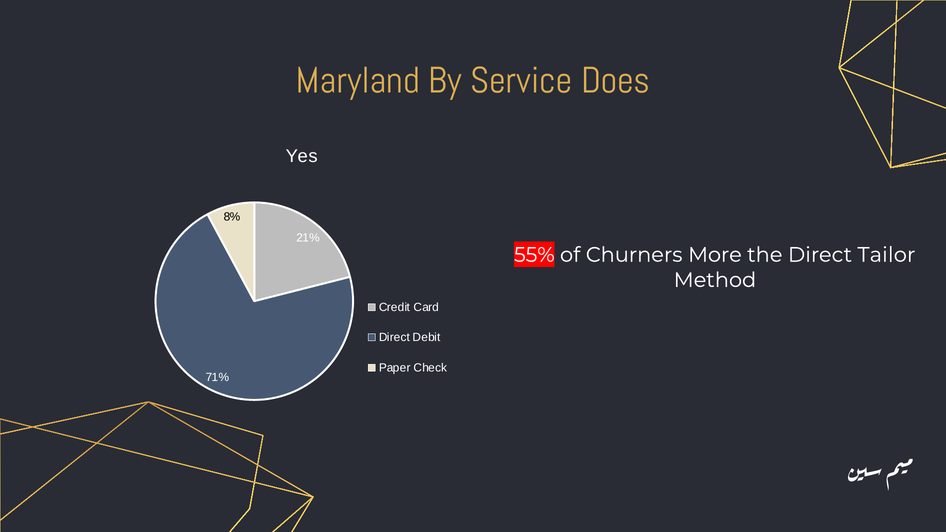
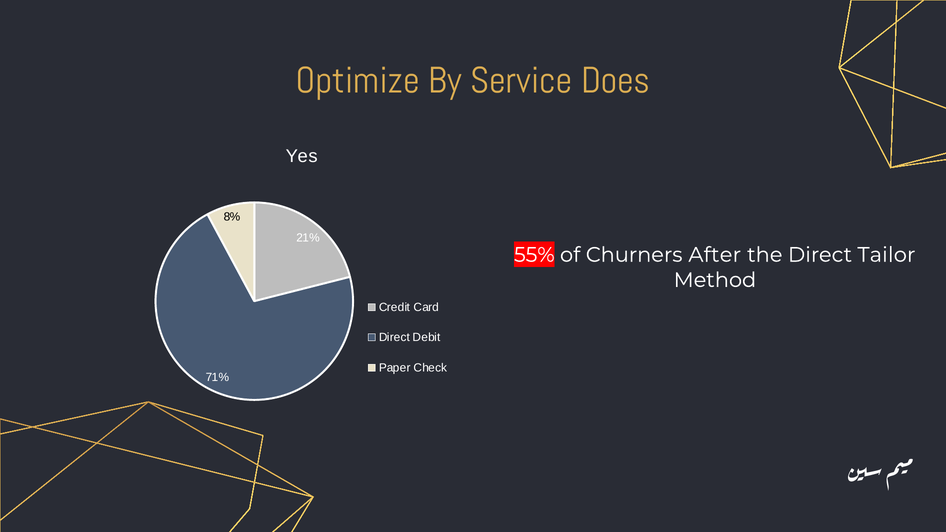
Maryland: Maryland -> Optimize
More: More -> After
